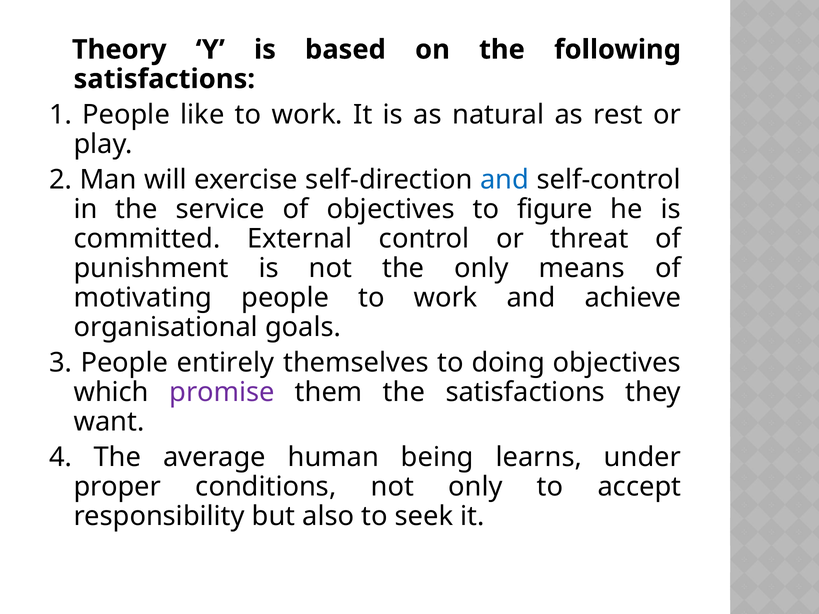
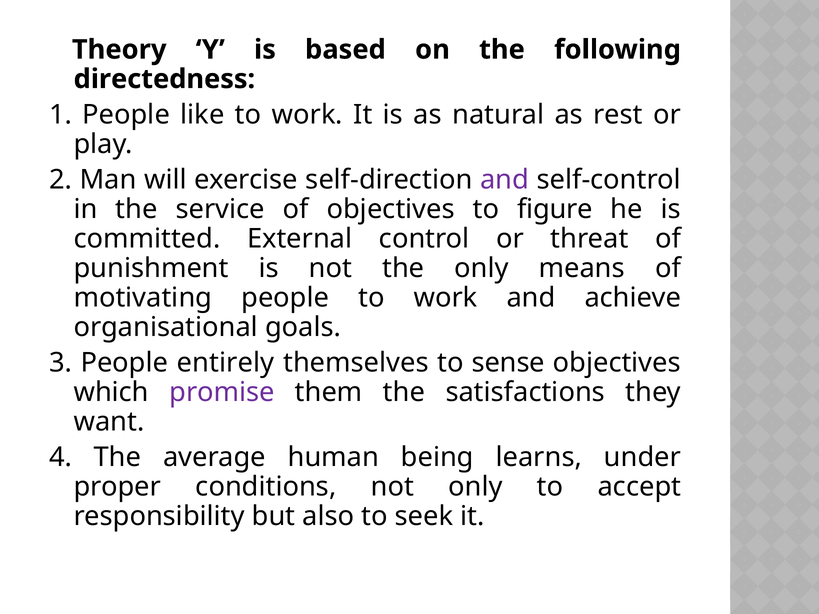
satisfactions at (164, 79): satisfactions -> directedness
and at (505, 180) colour: blue -> purple
doing: doing -> sense
